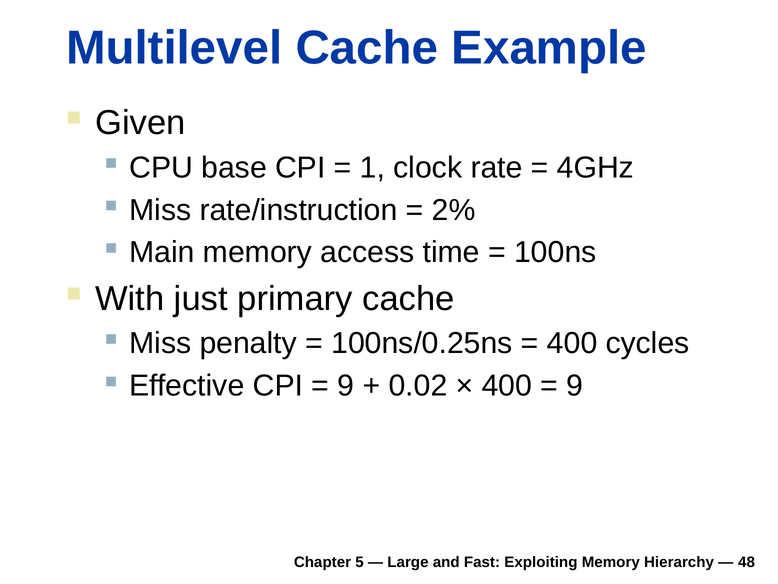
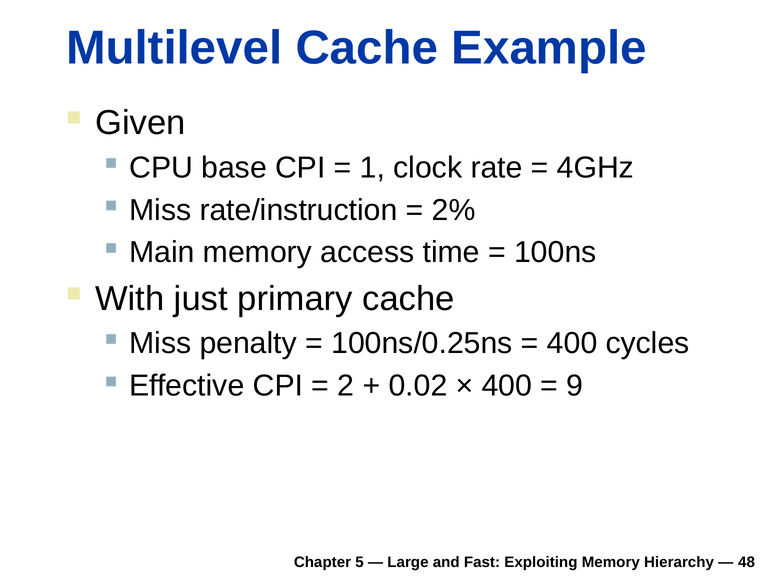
9 at (346, 385): 9 -> 2
